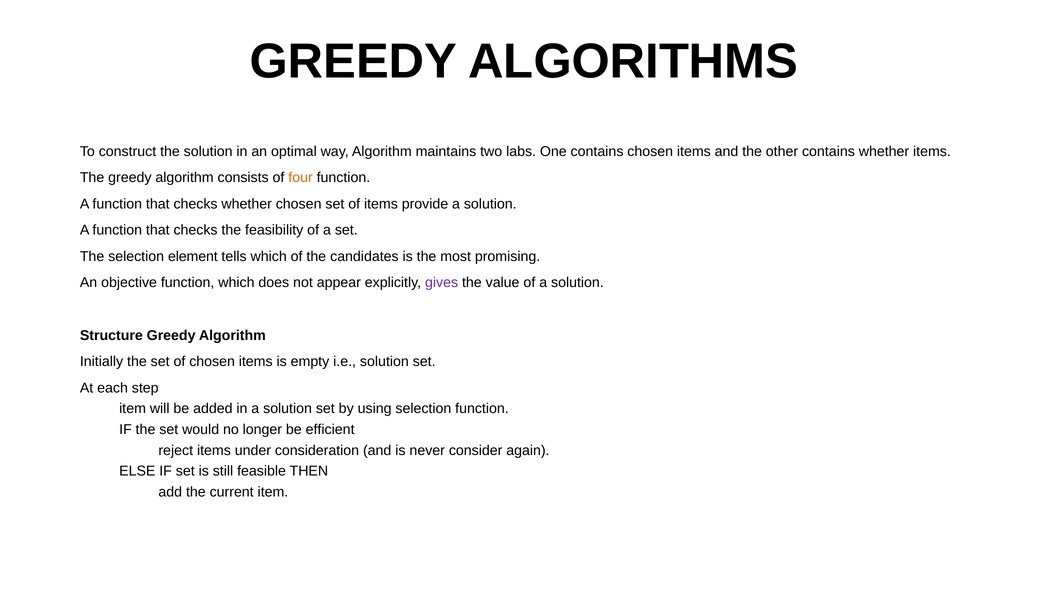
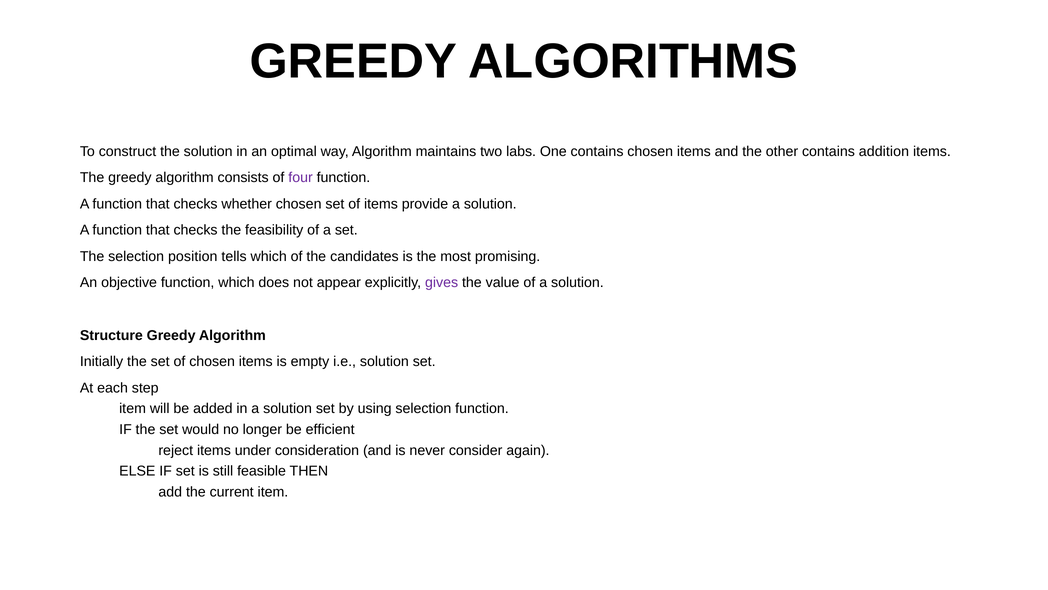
contains whether: whether -> addition
four colour: orange -> purple
element: element -> position
